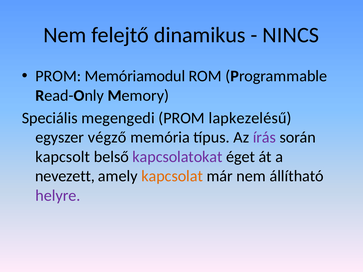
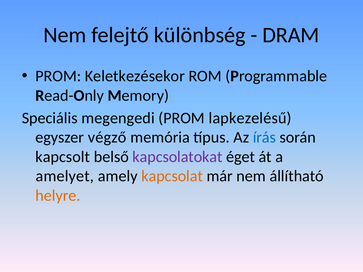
dinamikus: dinamikus -> különbség
NINCS: NINCS -> DRAM
Memóriamodul: Memóriamodul -> Keletkezésekor
írás colour: purple -> blue
nevezett: nevezett -> amelyet
helyre colour: purple -> orange
